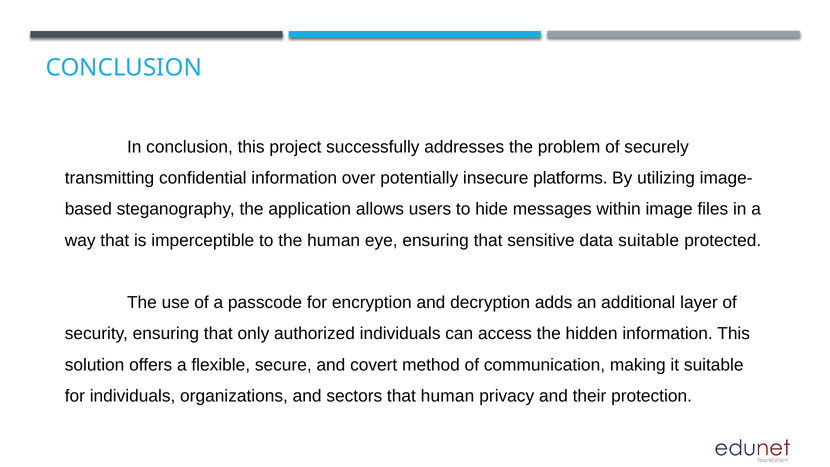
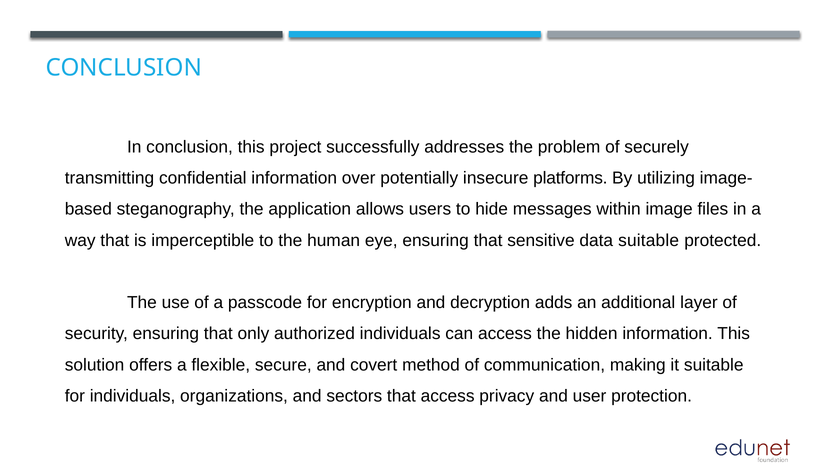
that human: human -> access
their: their -> user
